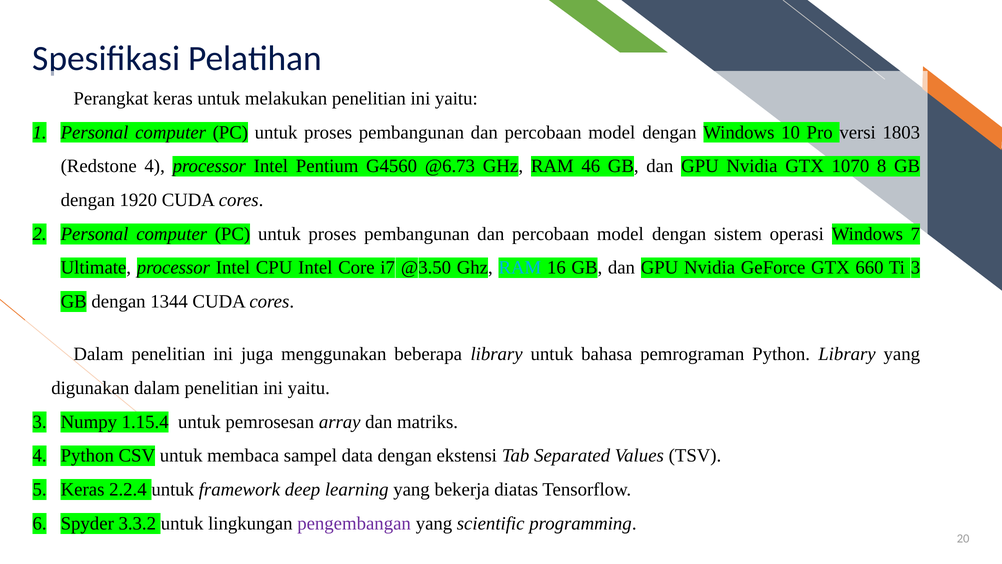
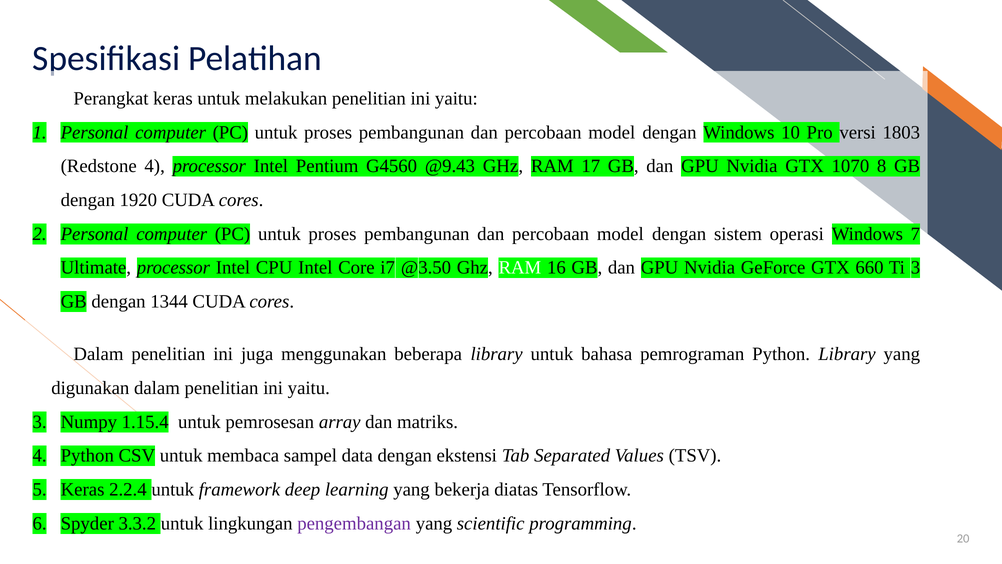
@6.73: @6.73 -> @9.43
46: 46 -> 17
RAM at (520, 268) colour: light blue -> white
